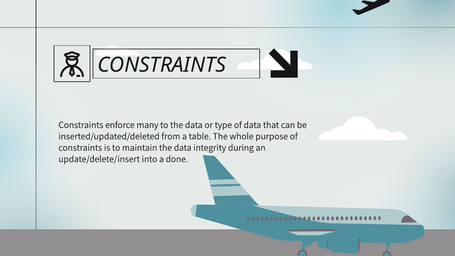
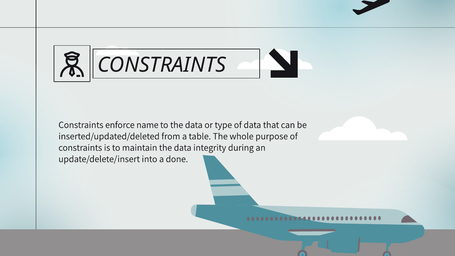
many: many -> name
